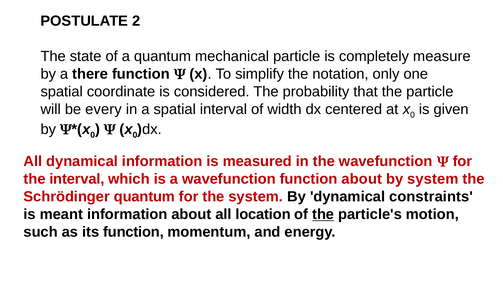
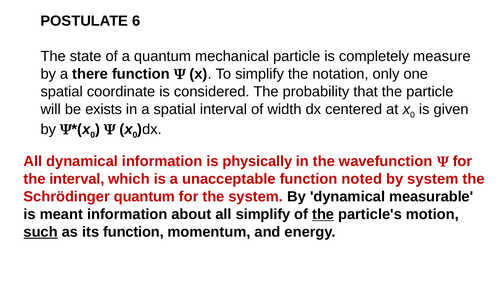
2: 2 -> 6
every: every -> exists
measured: measured -> physically
a wavefunction: wavefunction -> unacceptable
function about: about -> noted
constraints: constraints -> measurable
all location: location -> simplify
such underline: none -> present
